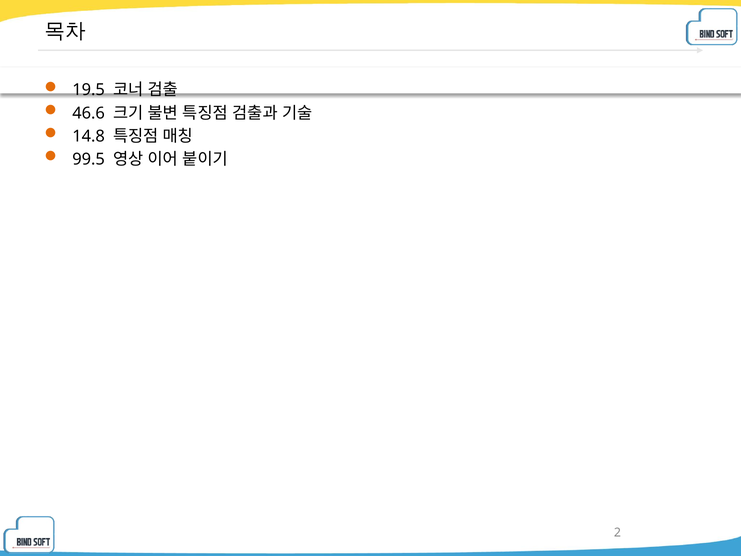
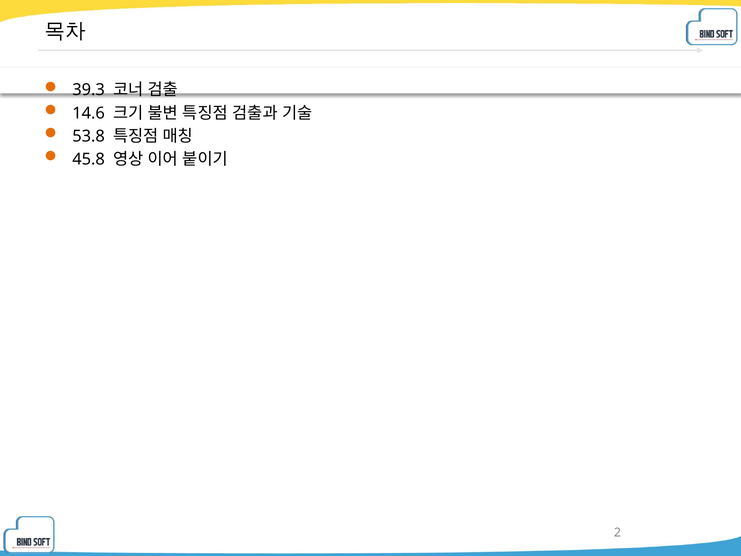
19.5: 19.5 -> 39.3
46.6: 46.6 -> 14.6
14.8: 14.8 -> 53.8
99.5: 99.5 -> 45.8
